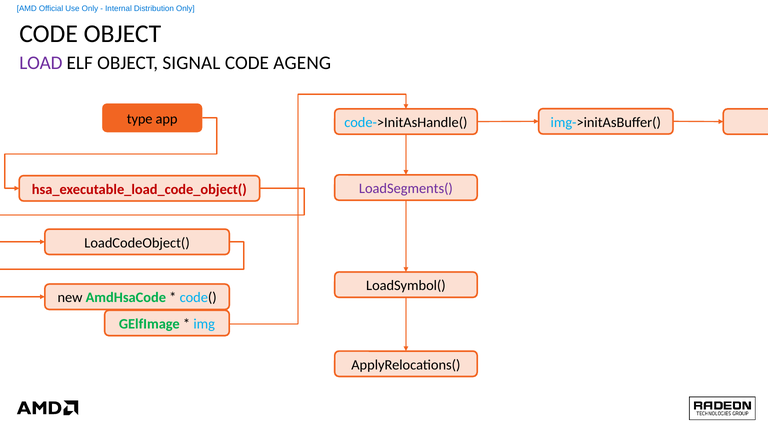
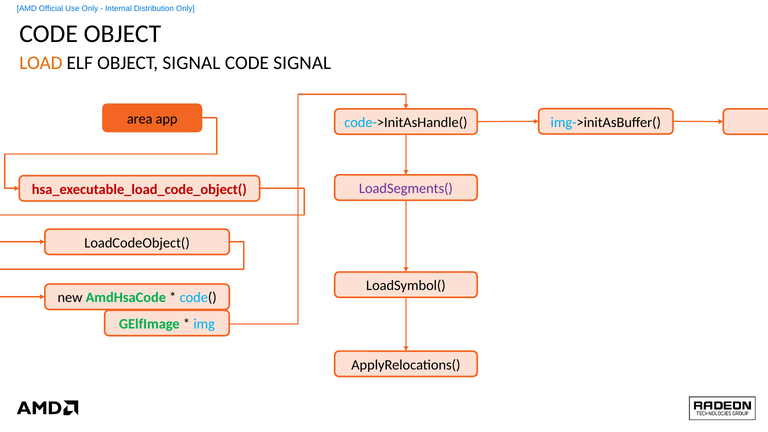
LOAD colour: purple -> orange
CODE AGENG: AGENG -> SIGNAL
type: type -> area
